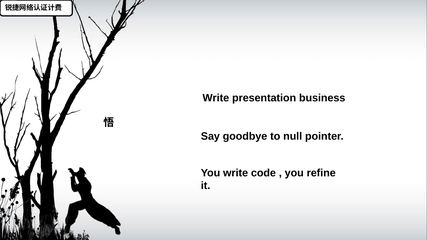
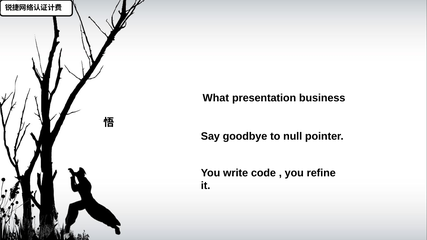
Write at (216, 98): Write -> What
